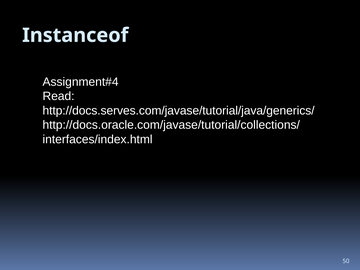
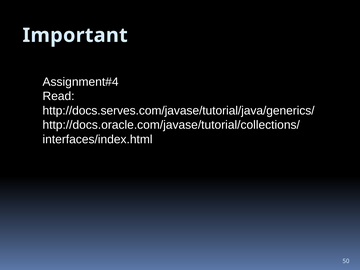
Instanceof: Instanceof -> Important
